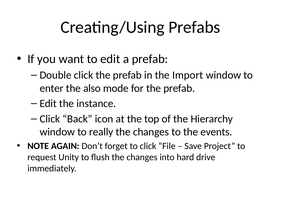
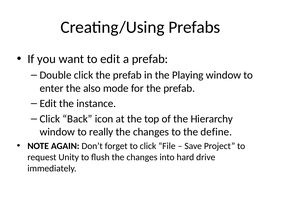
Import: Import -> Playing
events: events -> define
